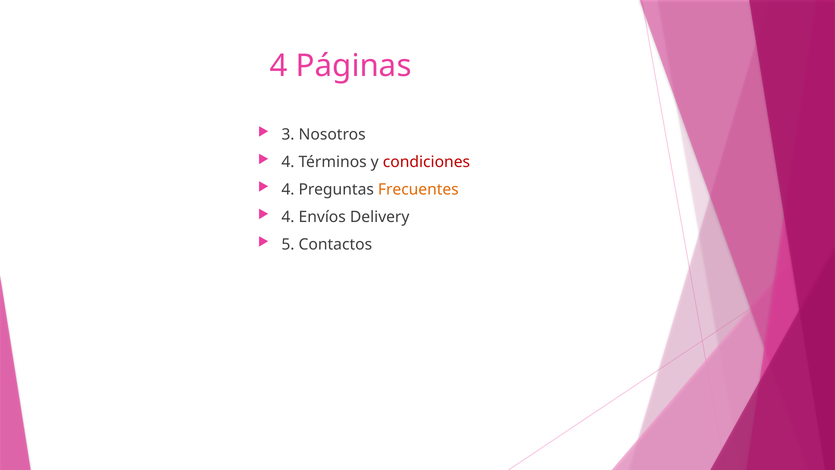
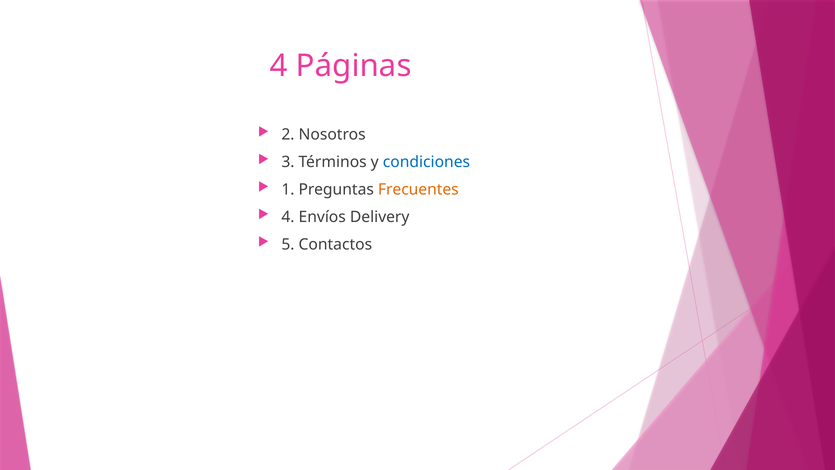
3: 3 -> 2
4 at (288, 162): 4 -> 3
condiciones colour: red -> blue
4 at (288, 189): 4 -> 1
